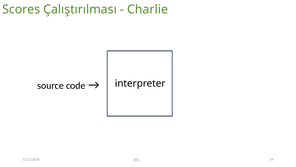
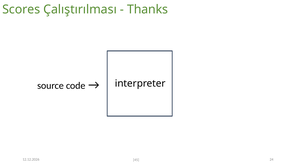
Charlie: Charlie -> Thanks
